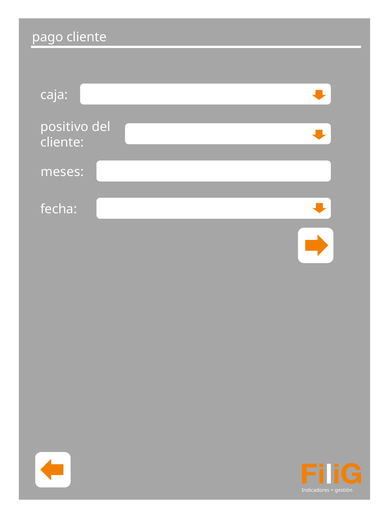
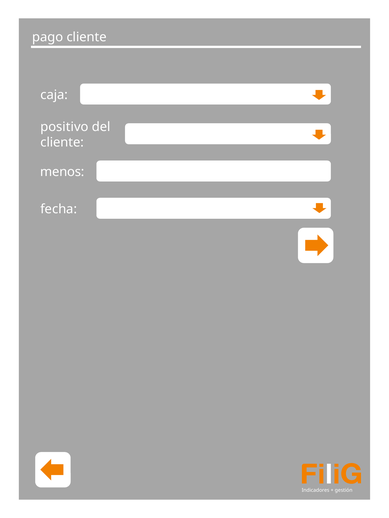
meses: meses -> menos
